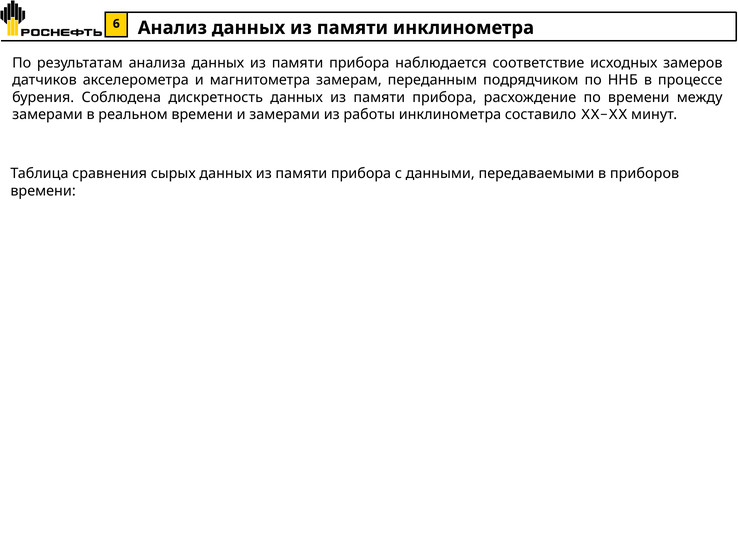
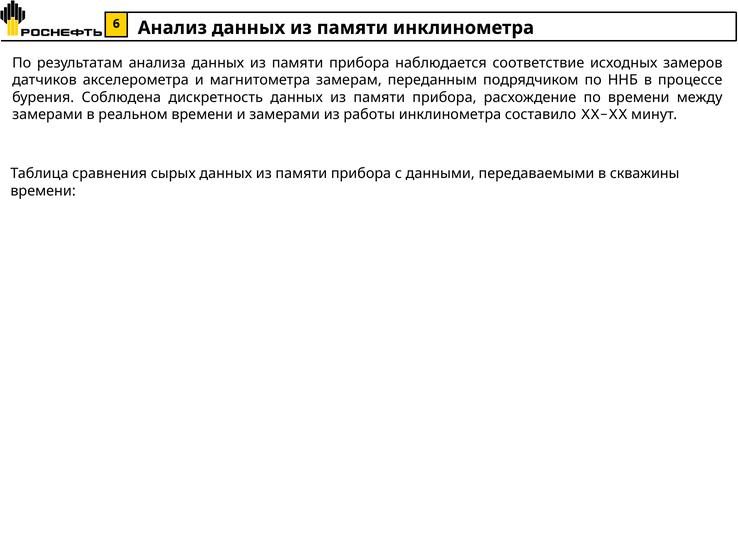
приборов: приборов -> скважины
